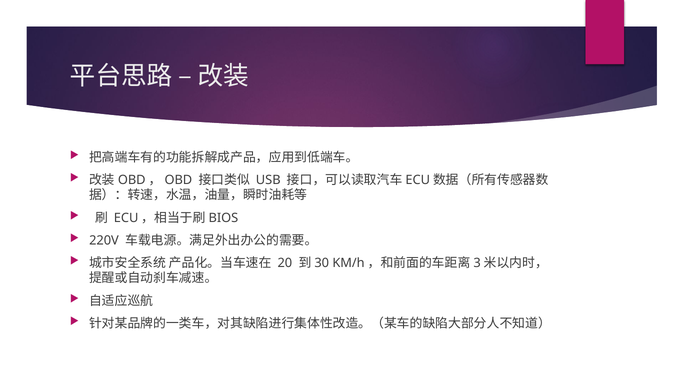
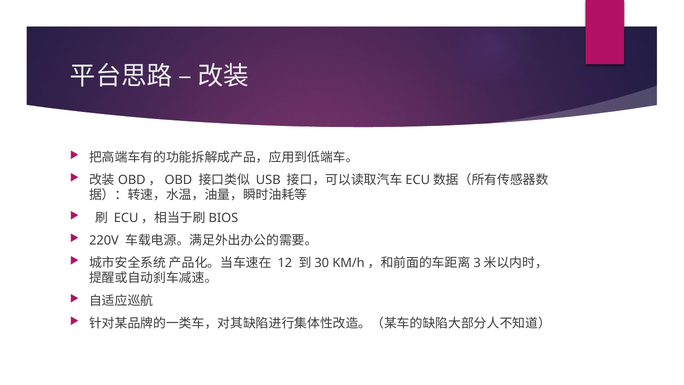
20: 20 -> 12
